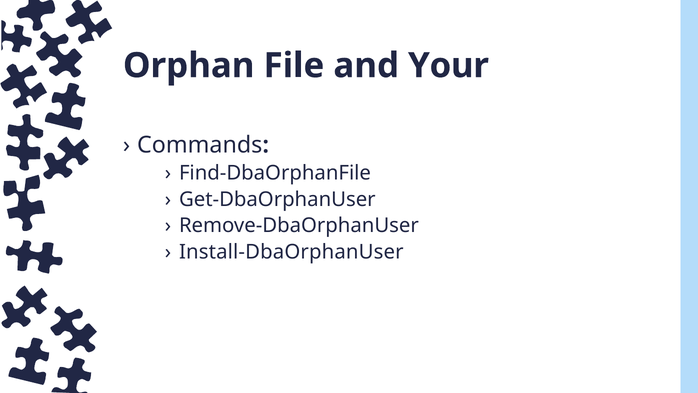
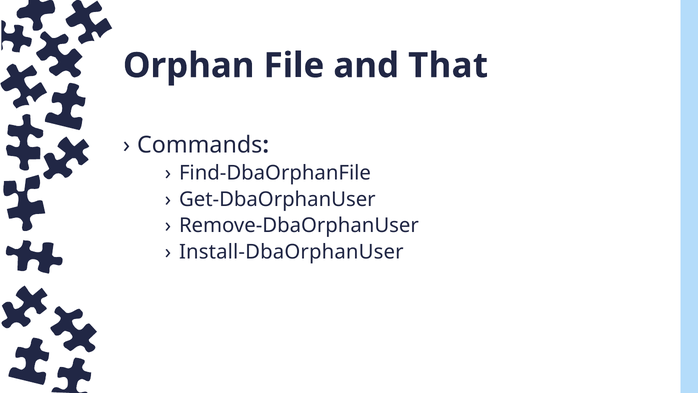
Your: Your -> That
